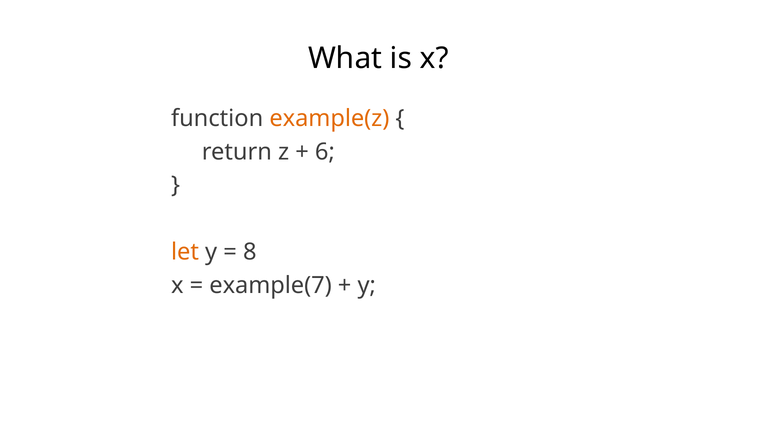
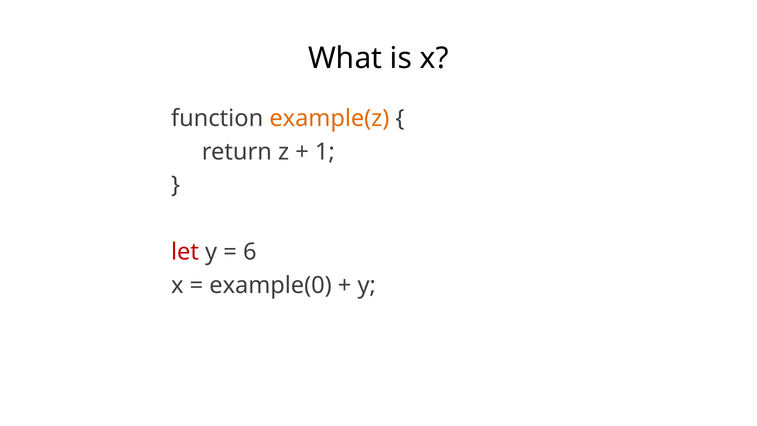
6: 6 -> 1
let colour: orange -> red
8: 8 -> 6
example(7: example(7 -> example(0
